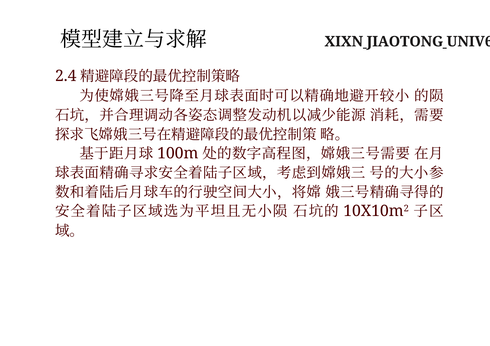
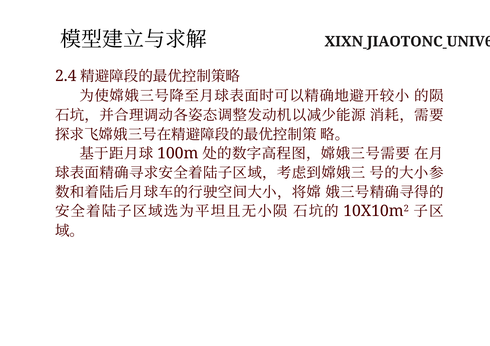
JIAOTONG: JIAOTONG -> JIAOTONC
